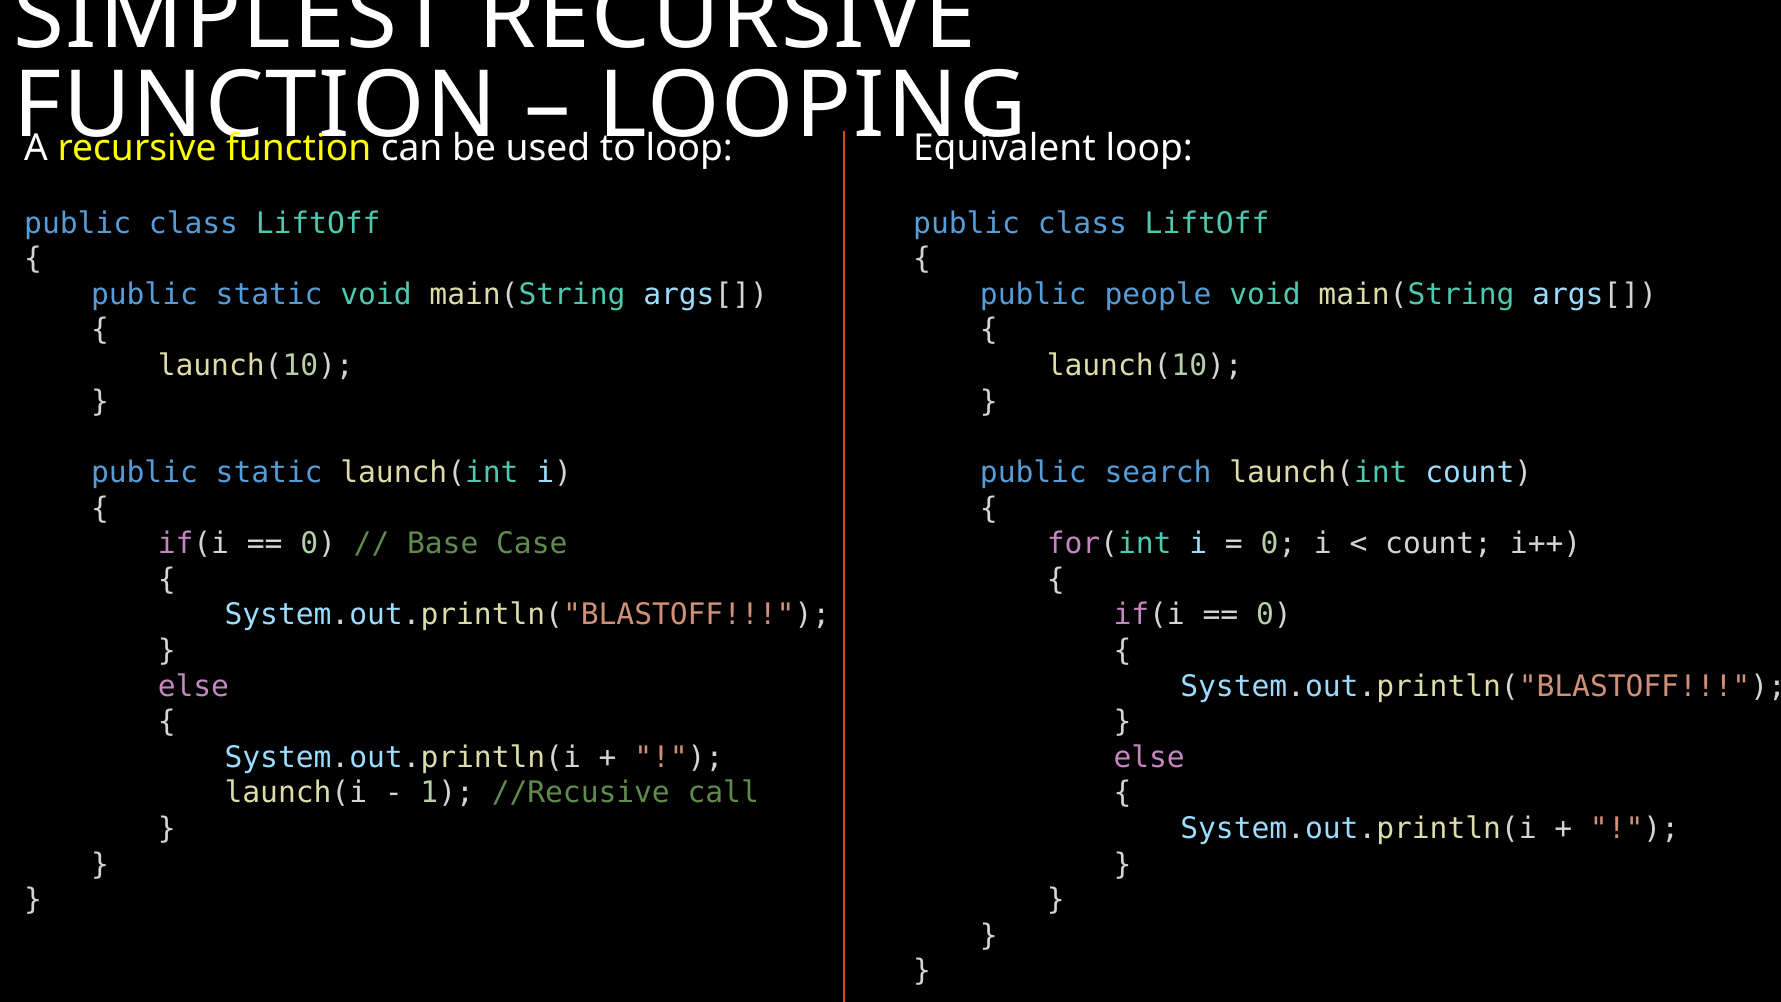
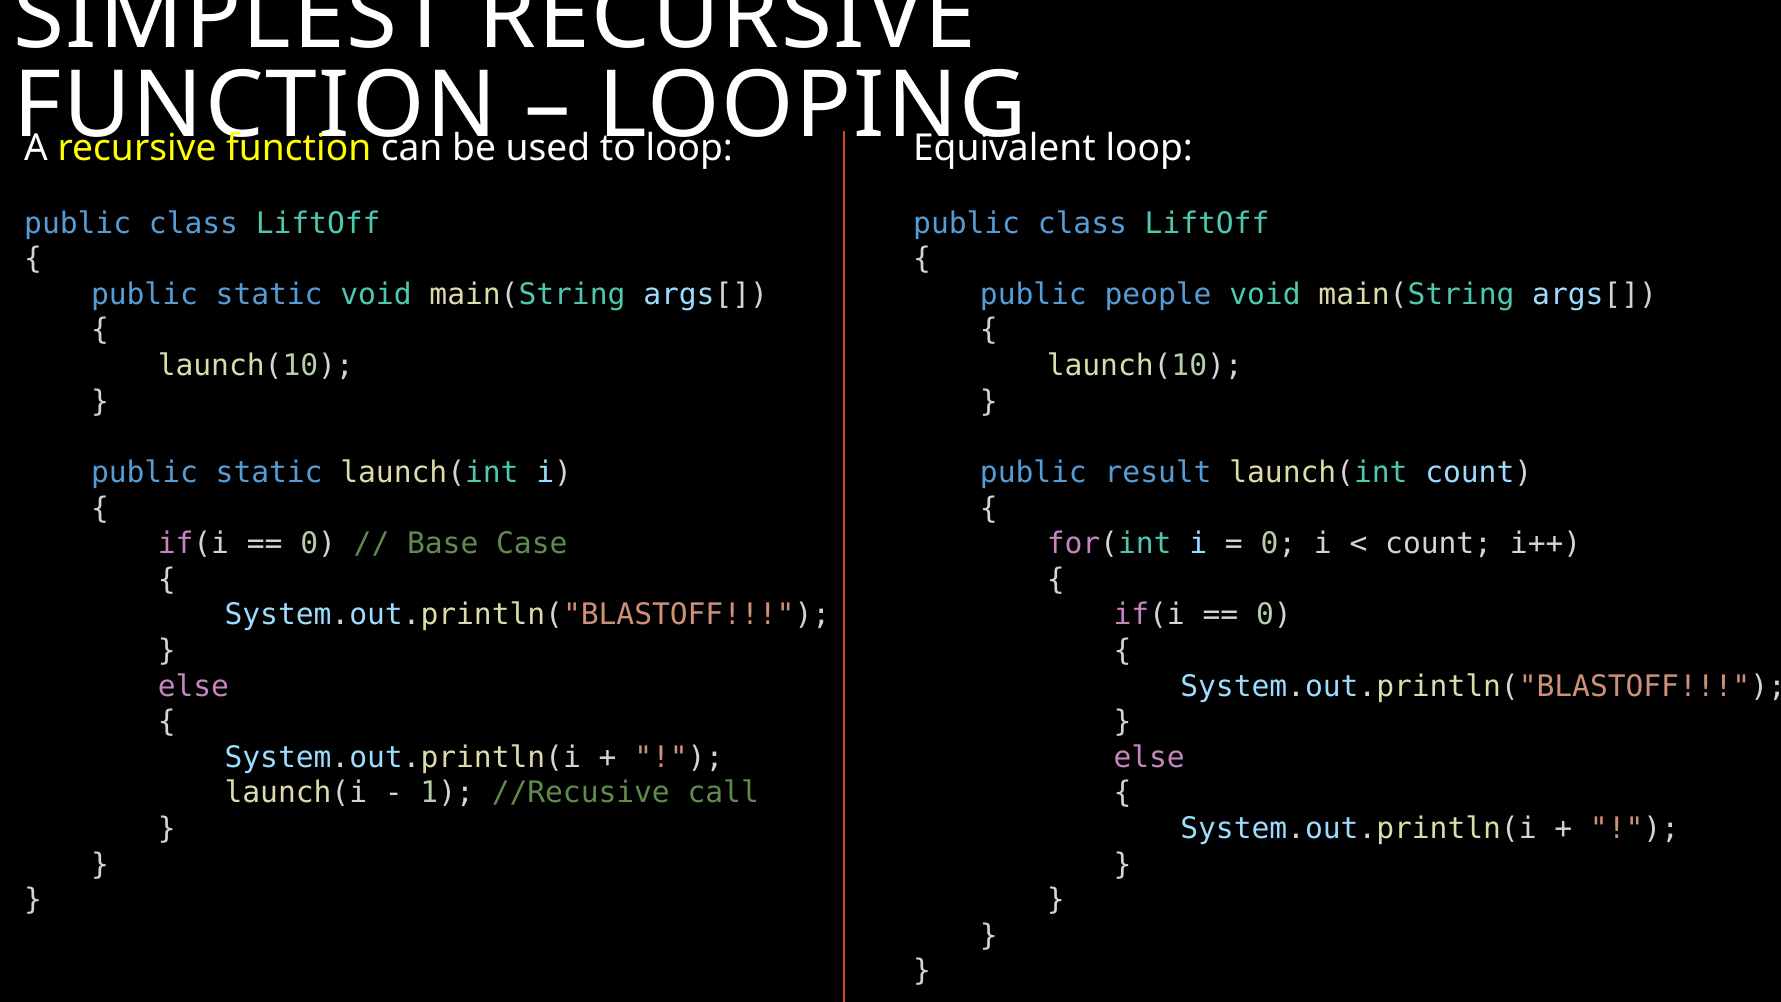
search: search -> result
